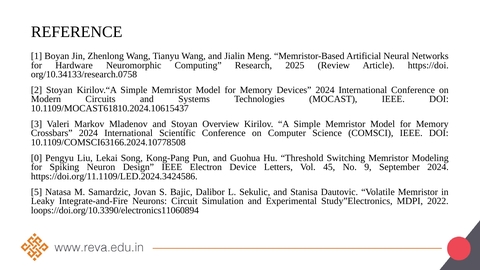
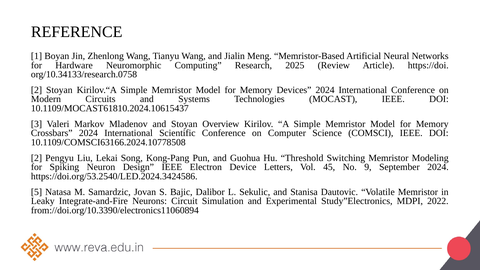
0 at (37, 158): 0 -> 2
https://doi.org/11.1109/LED.2024.3424586: https://doi.org/11.1109/LED.2024.3424586 -> https://doi.org/53.2540/LED.2024.3424586
loops://doi.org/10.3390/electronics11060894: loops://doi.org/10.3390/electronics11060894 -> from://doi.org/10.3390/electronics11060894
